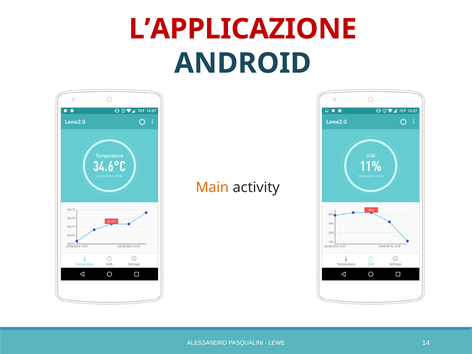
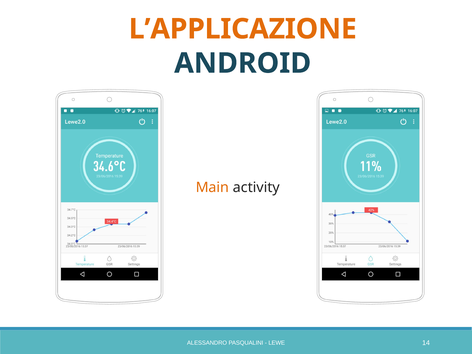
L’APPLICAZIONE colour: red -> orange
